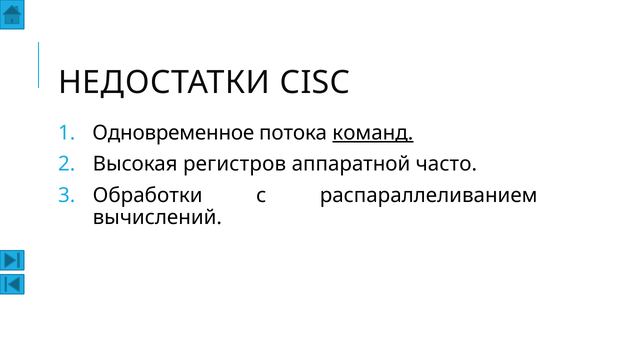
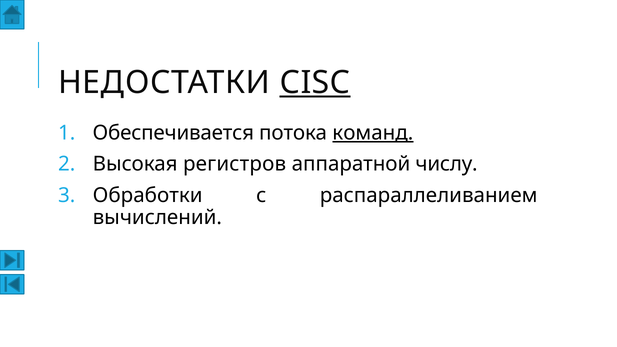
CISC underline: none -> present
Одновременное: Одновременное -> Обеспечивается
часто: часто -> числу
